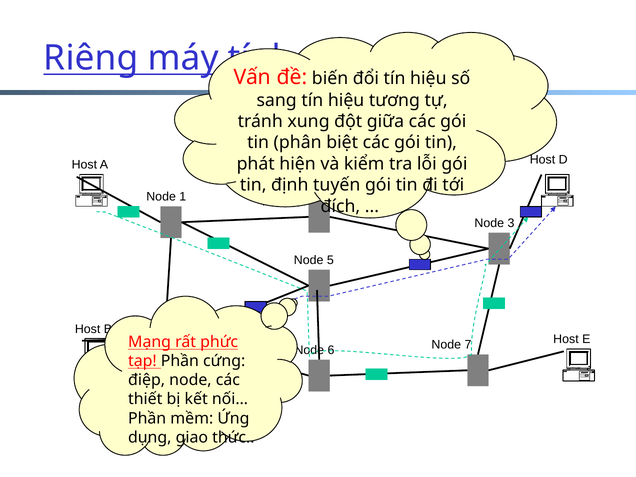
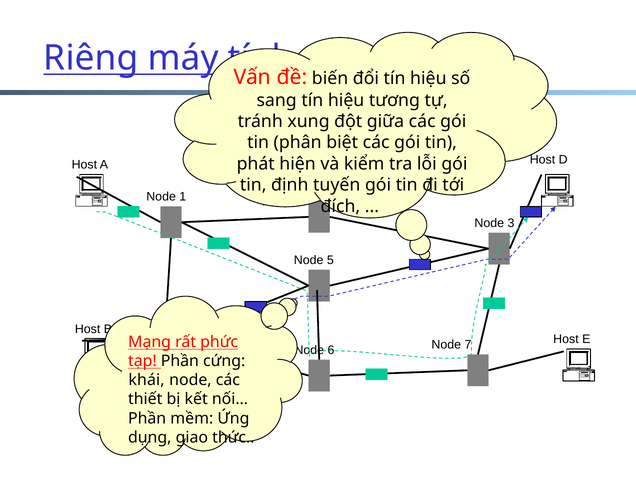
điệp: điệp -> khái
